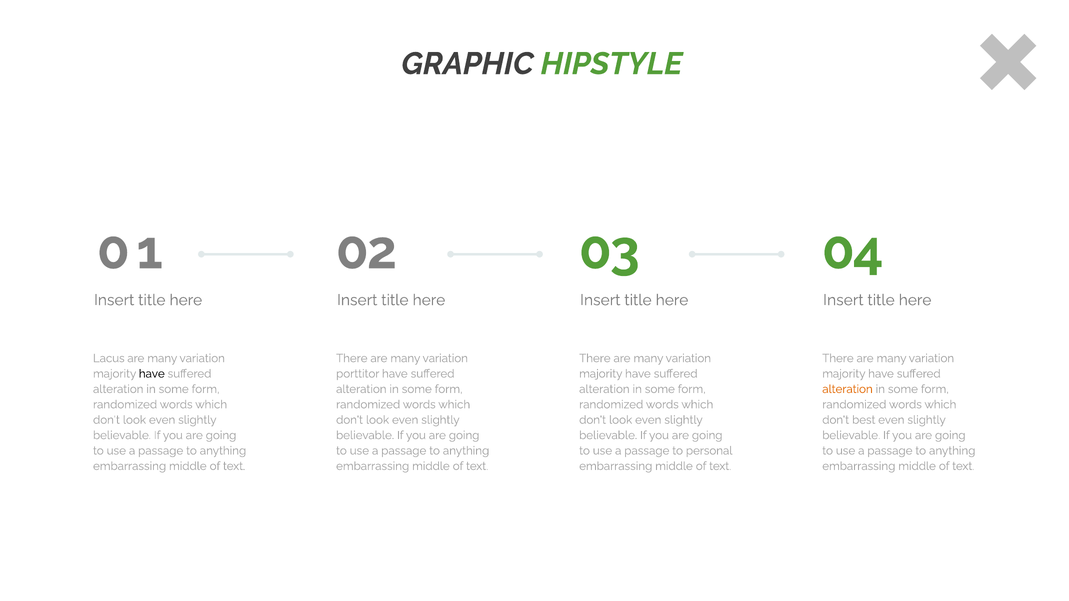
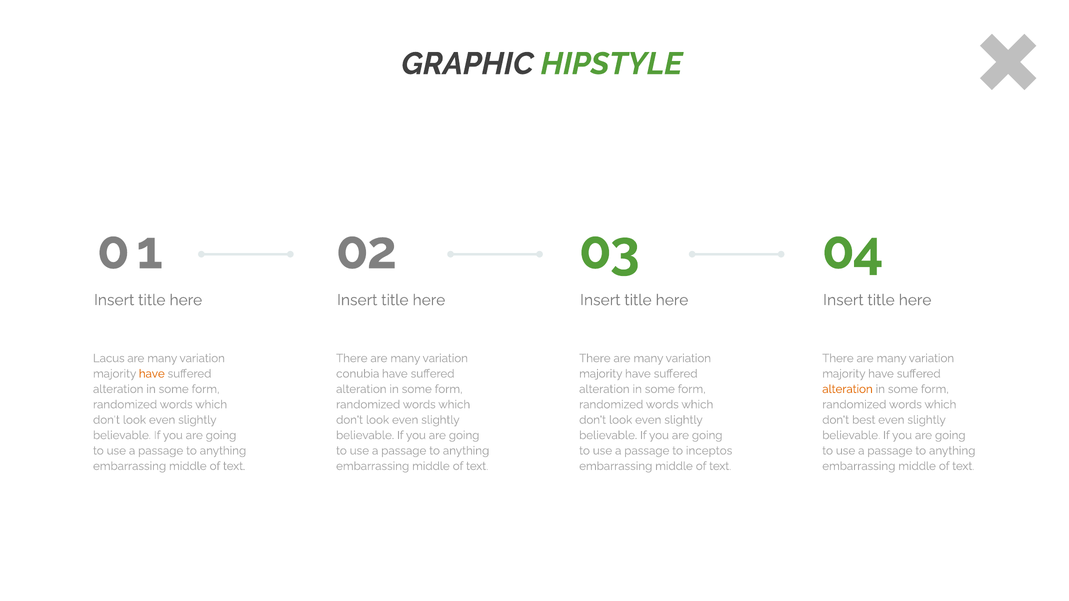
have at (152, 374) colour: black -> orange
porttitor: porttitor -> conubia
personal: personal -> inceptos
